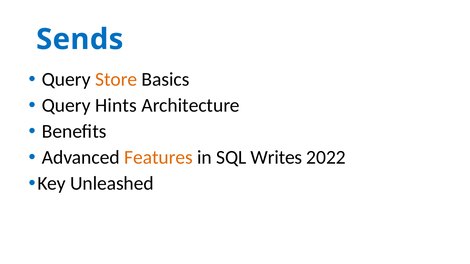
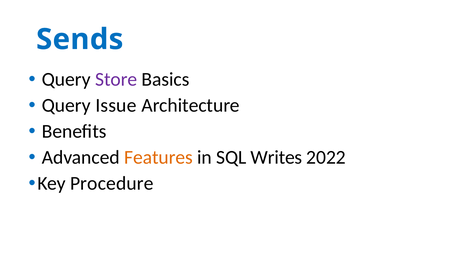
Store colour: orange -> purple
Hints: Hints -> Issue
Unleashed: Unleashed -> Procedure
